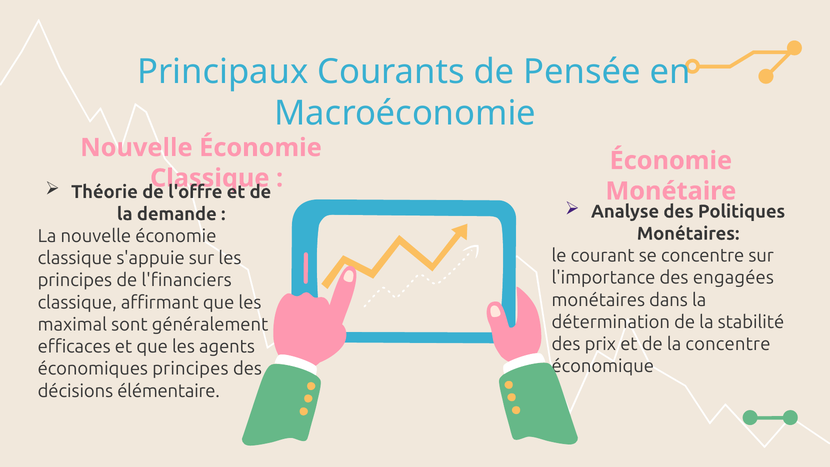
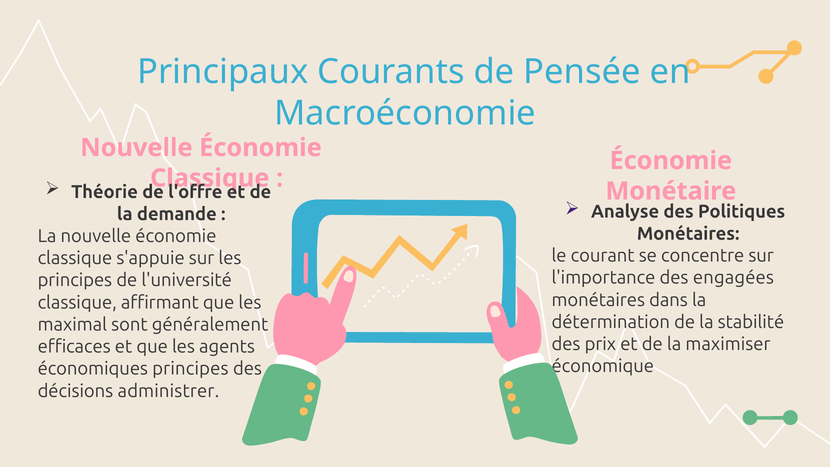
l'financiers: l'financiers -> l'université
la concentre: concentre -> maximiser
élémentaire: élémentaire -> administrer
